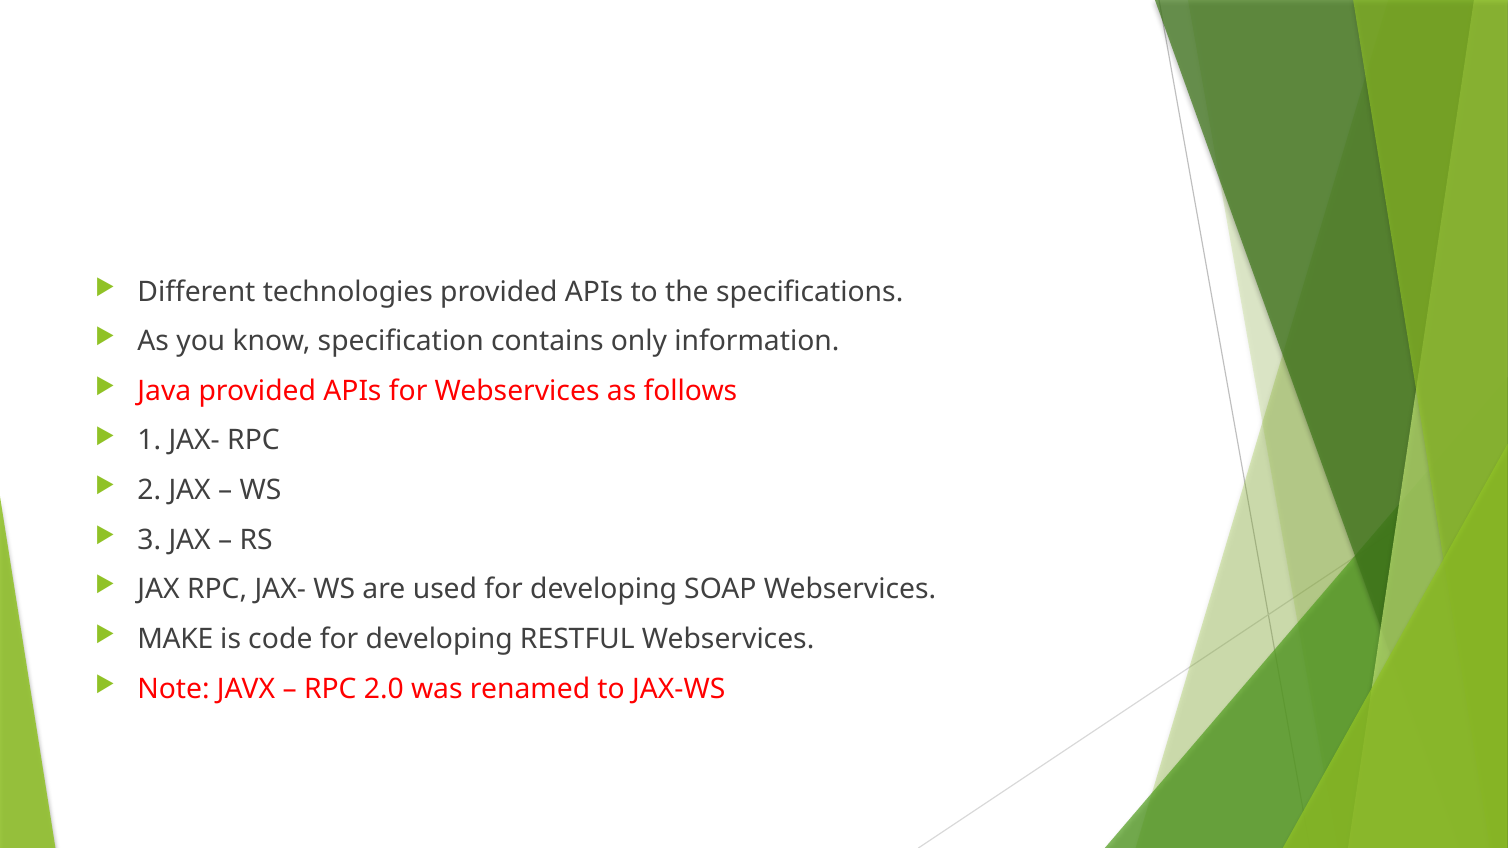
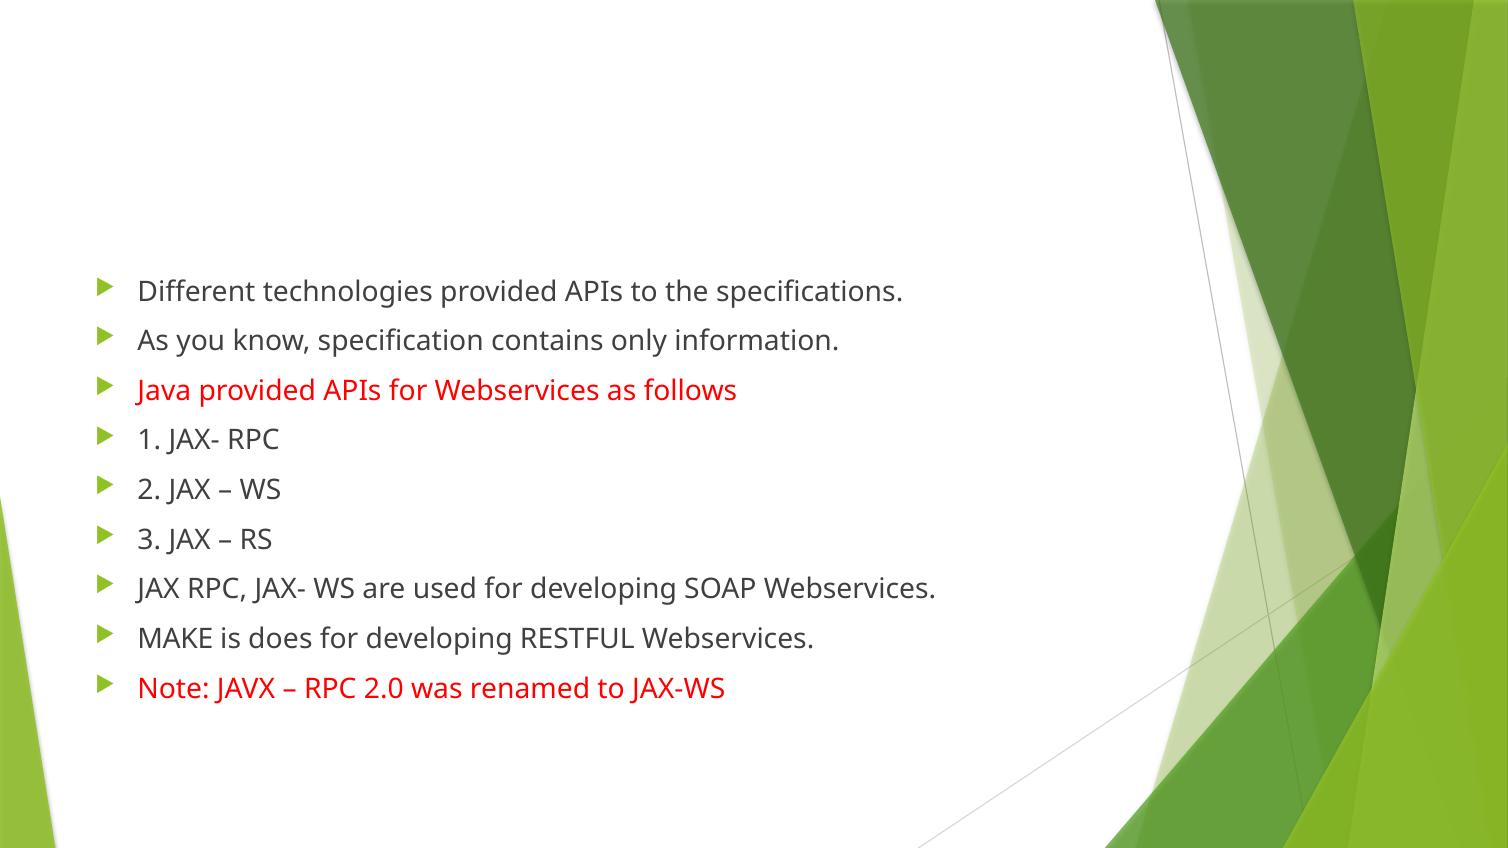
code: code -> does
